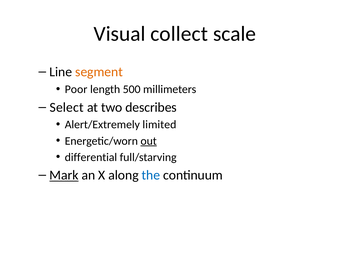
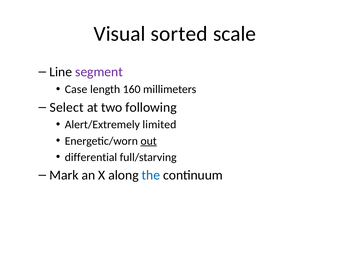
collect: collect -> sorted
segment colour: orange -> purple
Poor: Poor -> Case
500: 500 -> 160
describes: describes -> following
Mark underline: present -> none
